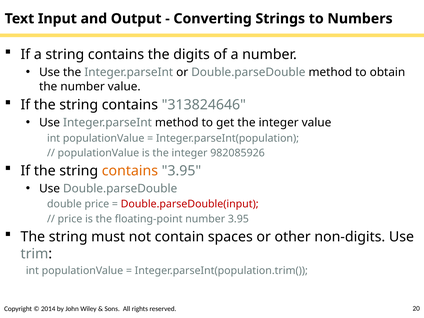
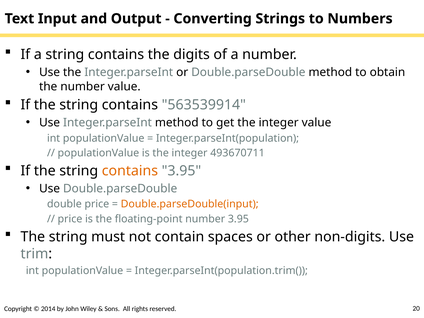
313824646: 313824646 -> 563539914
982085926: 982085926 -> 493670711
Double.parseDouble(input colour: red -> orange
